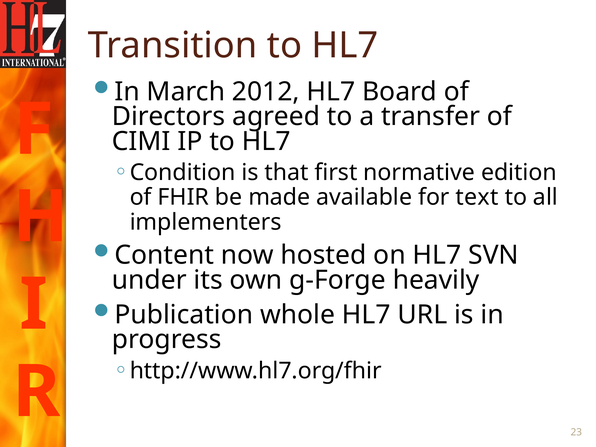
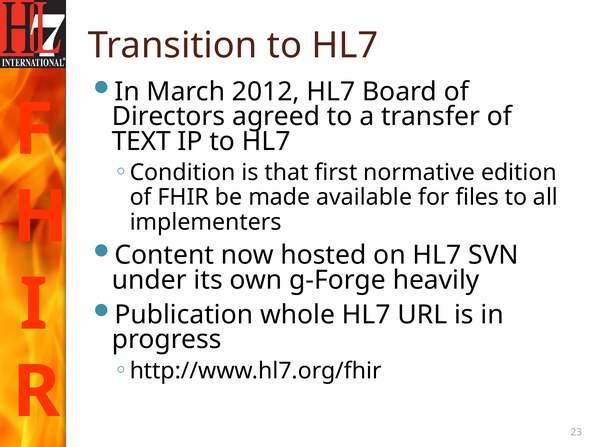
CIMI: CIMI -> TEXT
text: text -> files
